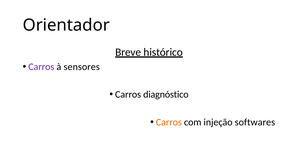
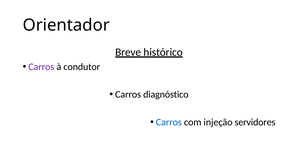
sensores: sensores -> condutor
Carros at (169, 122) colour: orange -> blue
softwares: softwares -> servidores
